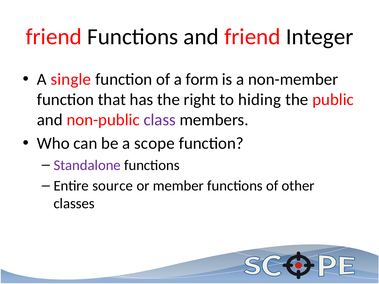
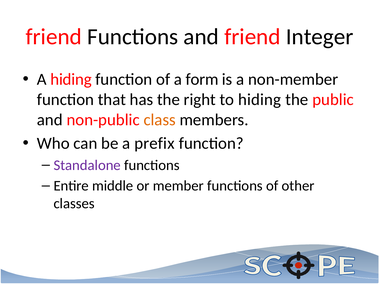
A single: single -> hiding
class colour: purple -> orange
scope: scope -> prefix
source: source -> middle
